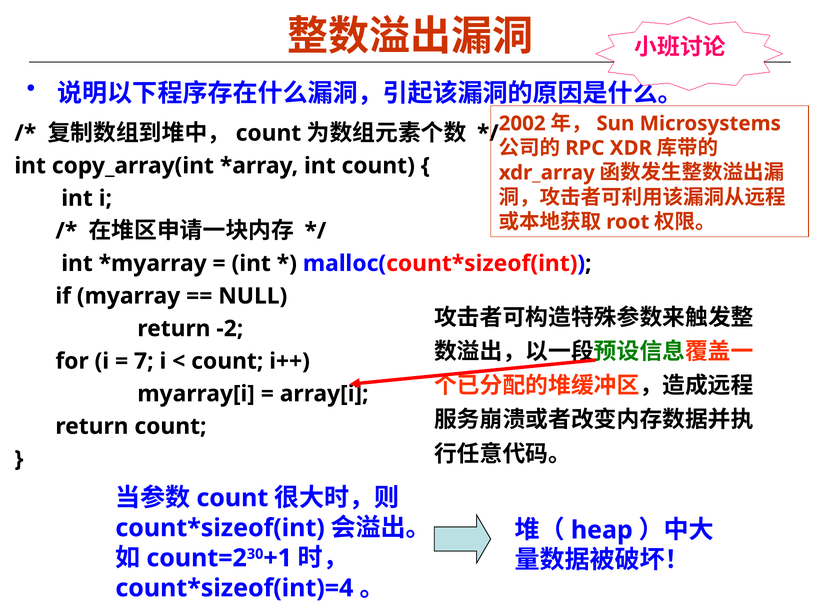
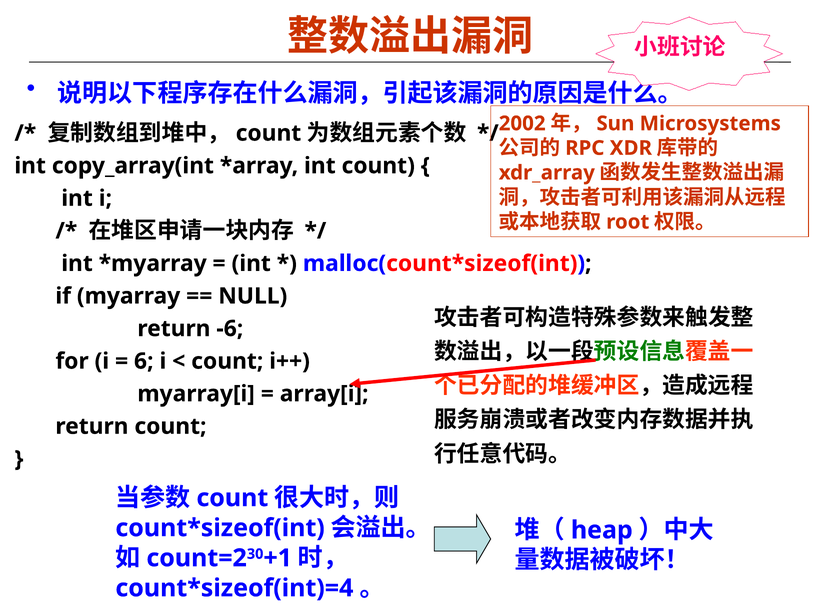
-2: -2 -> -6
7: 7 -> 6
